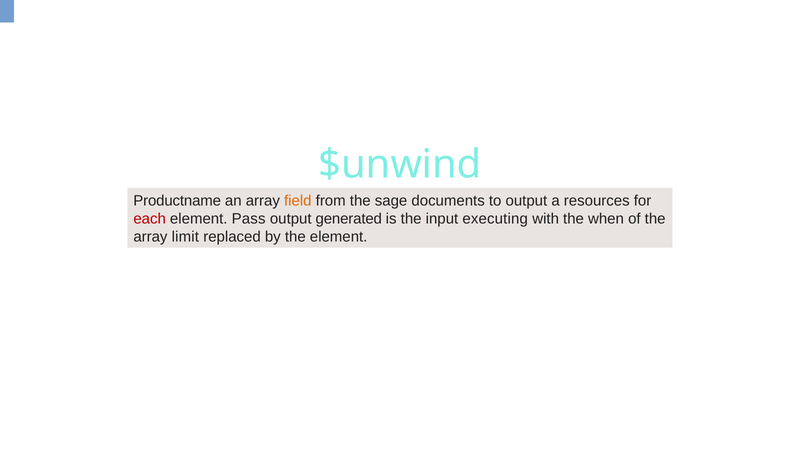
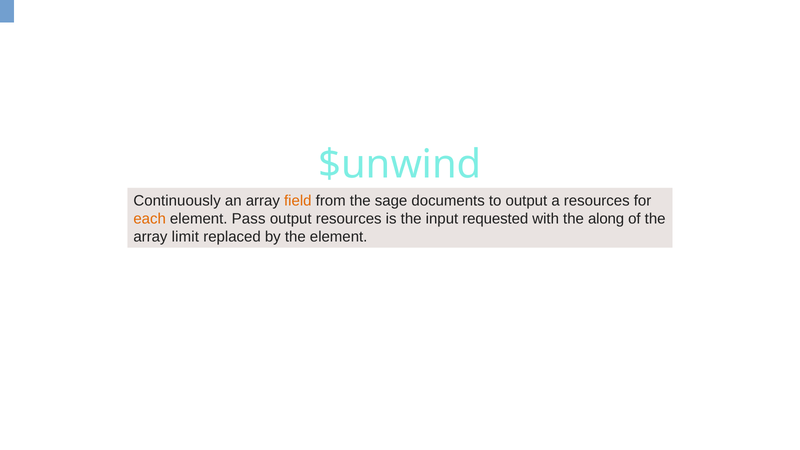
Productname: Productname -> Continuously
each colour: red -> orange
output generated: generated -> resources
executing: executing -> requested
when: when -> along
